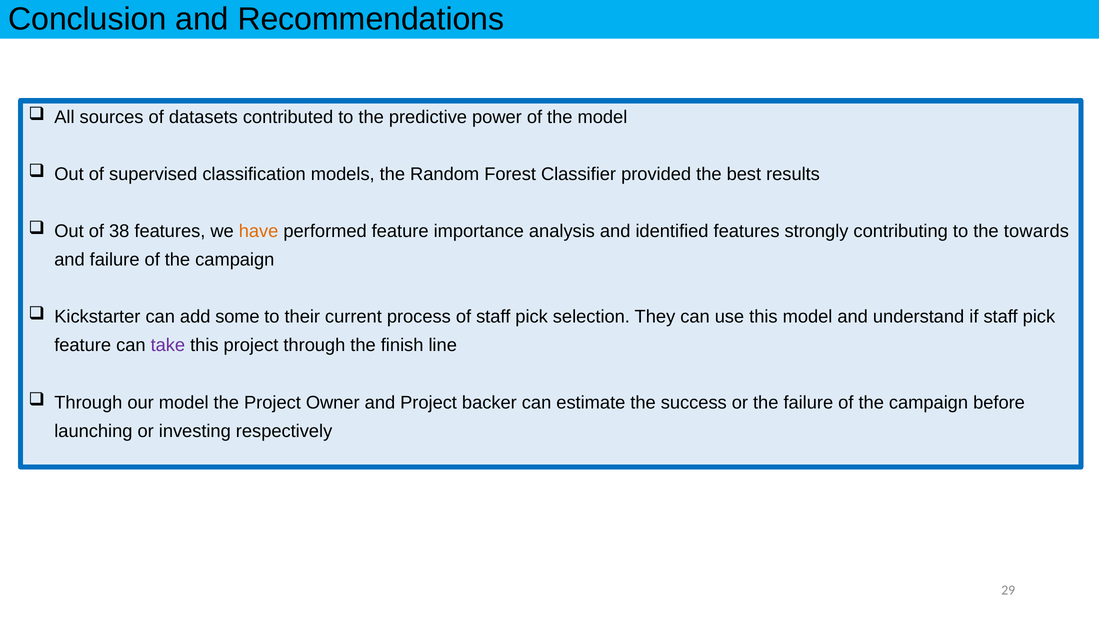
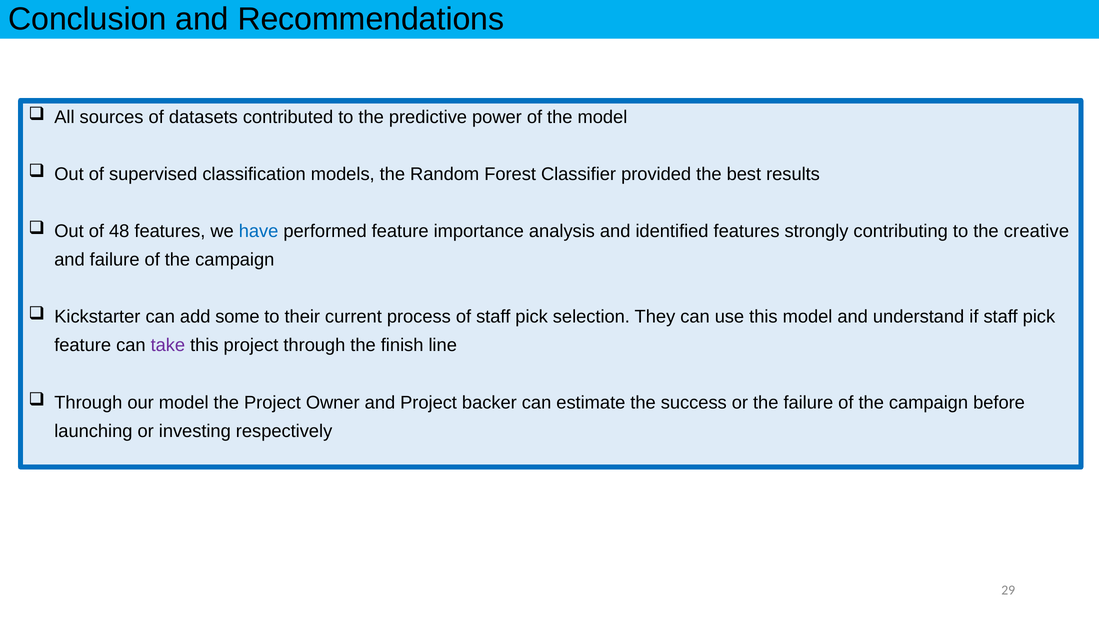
38: 38 -> 48
have colour: orange -> blue
towards: towards -> creative
